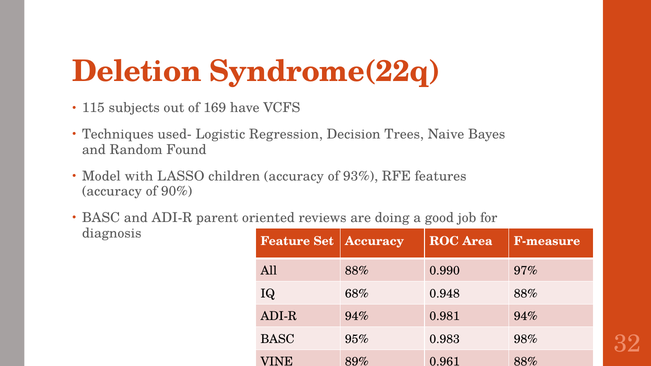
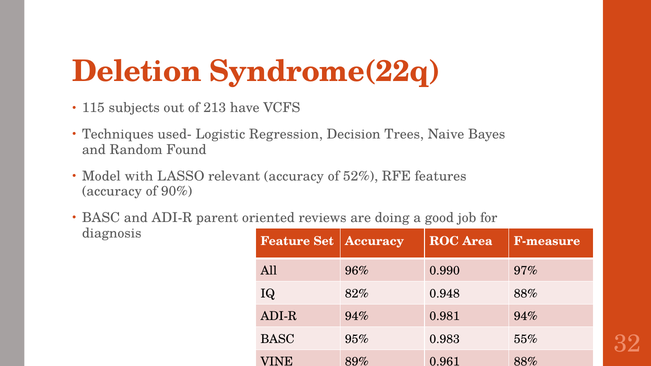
169: 169 -> 213
children: children -> relevant
93%: 93% -> 52%
All 88%: 88% -> 96%
68%: 68% -> 82%
98%: 98% -> 55%
